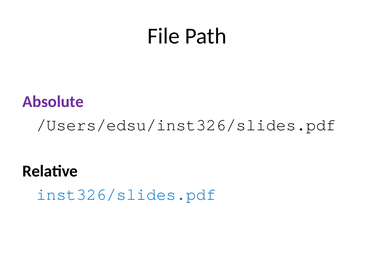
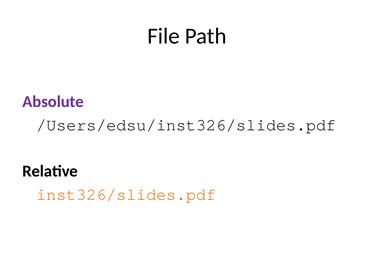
inst326/slides.pdf colour: blue -> orange
